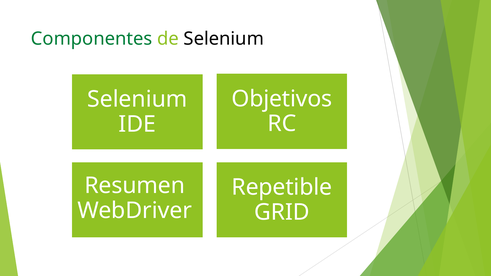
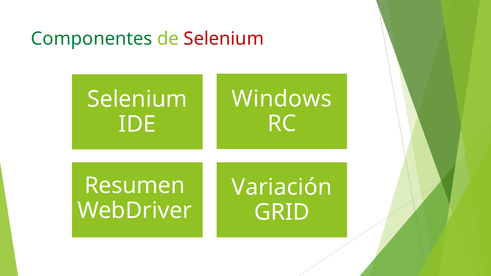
Selenium at (224, 39) colour: black -> red
Objetivos: Objetivos -> Windows
Repetible: Repetible -> Variación
